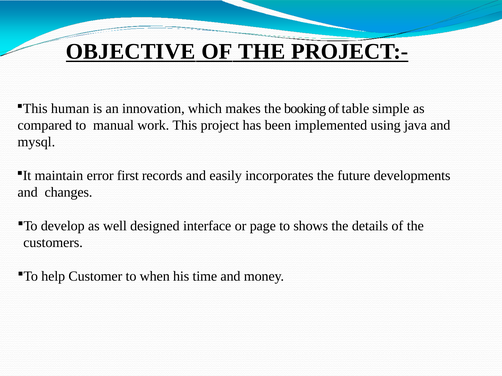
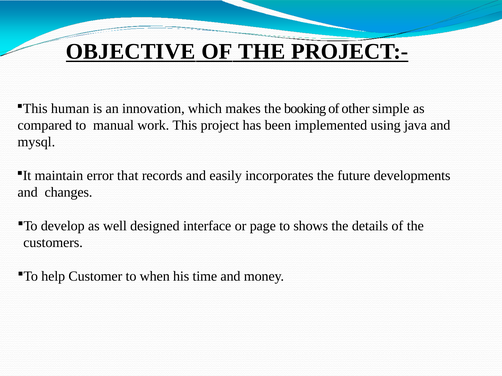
table: table -> other
first: first -> that
